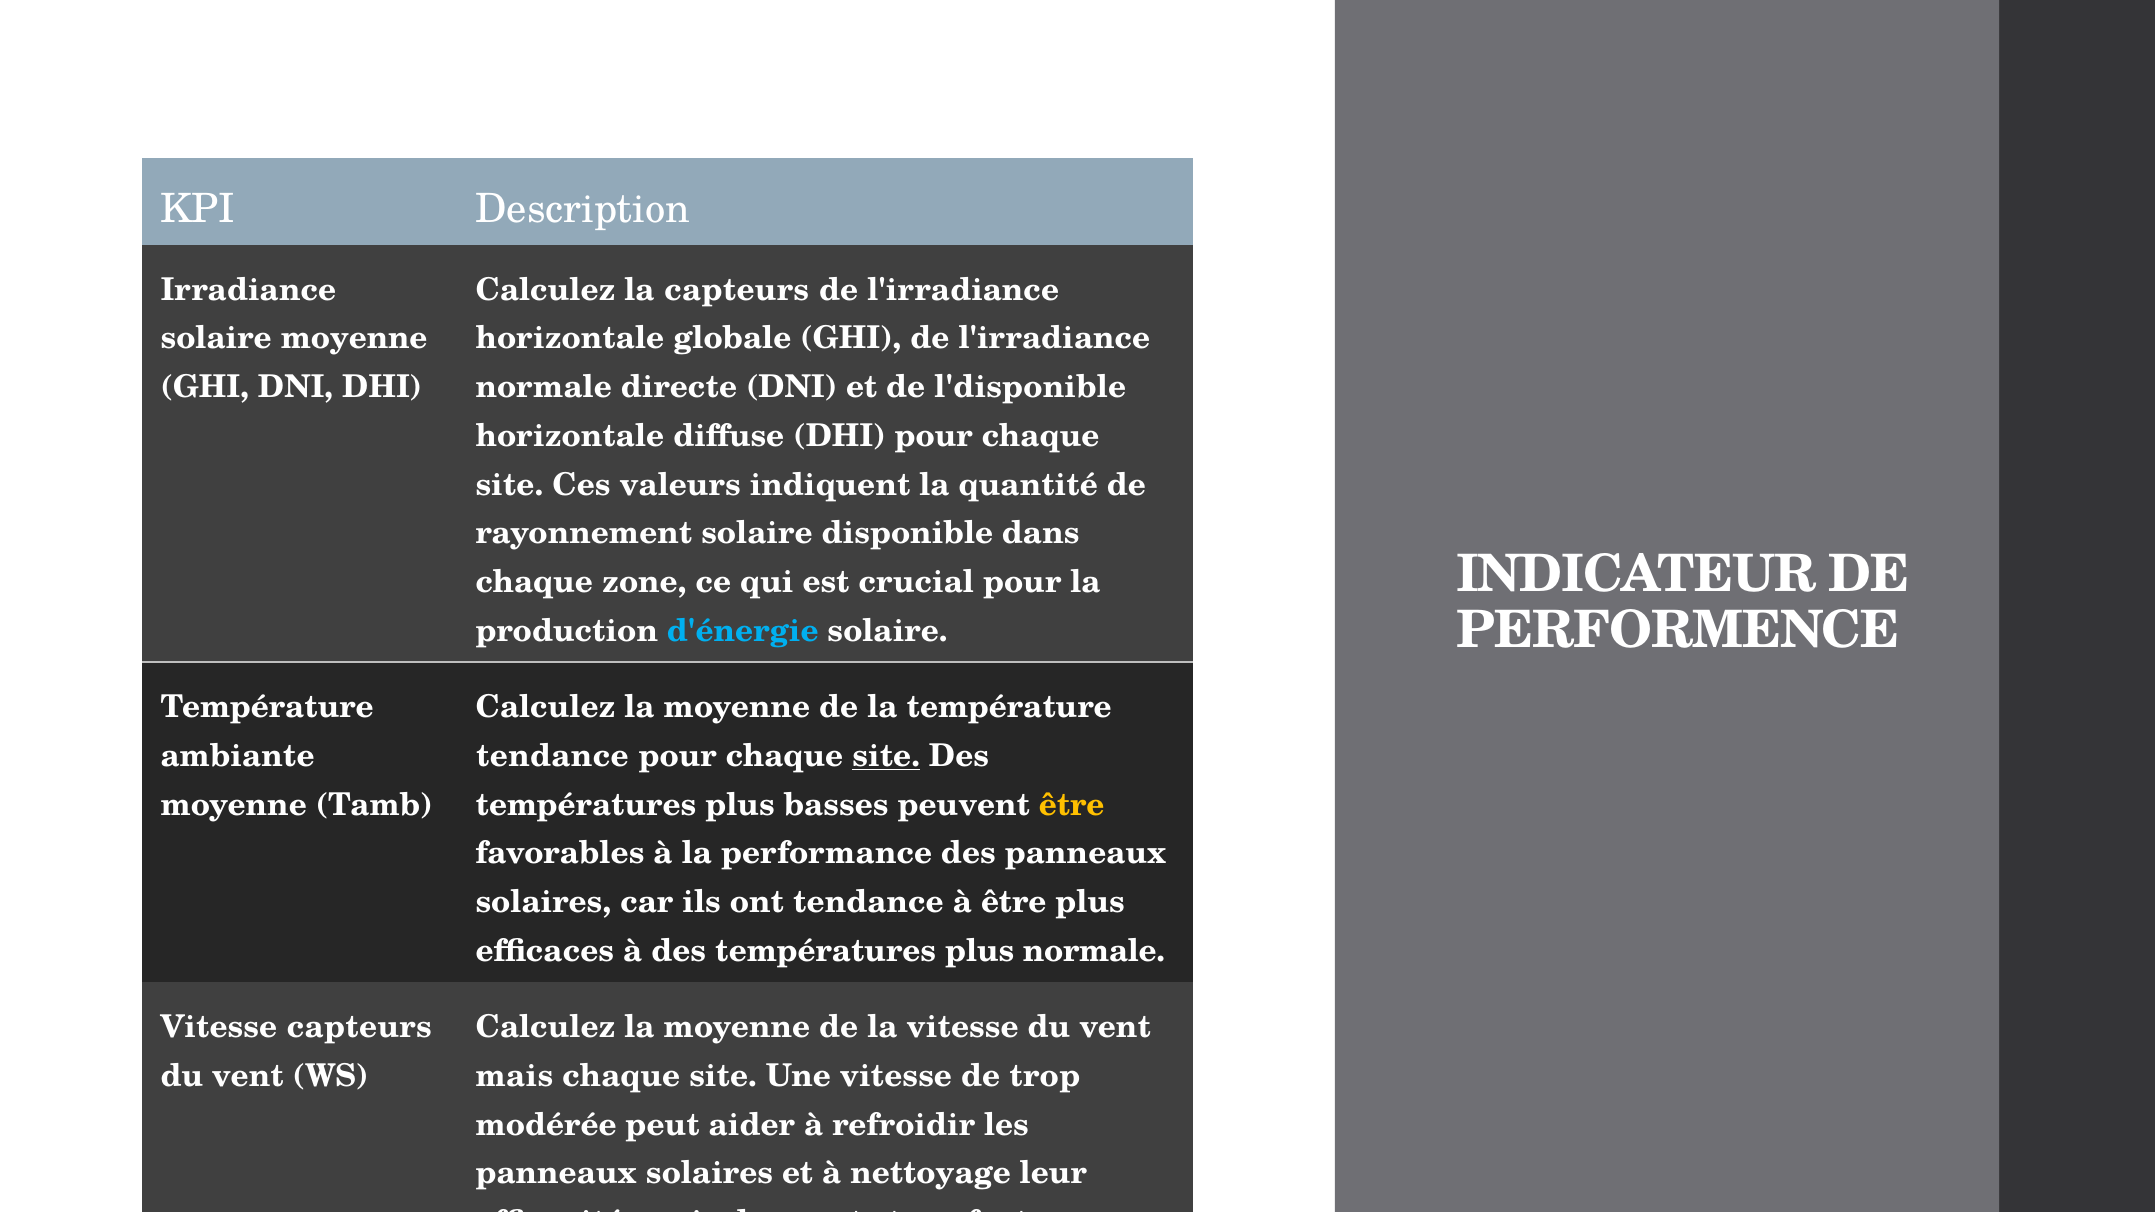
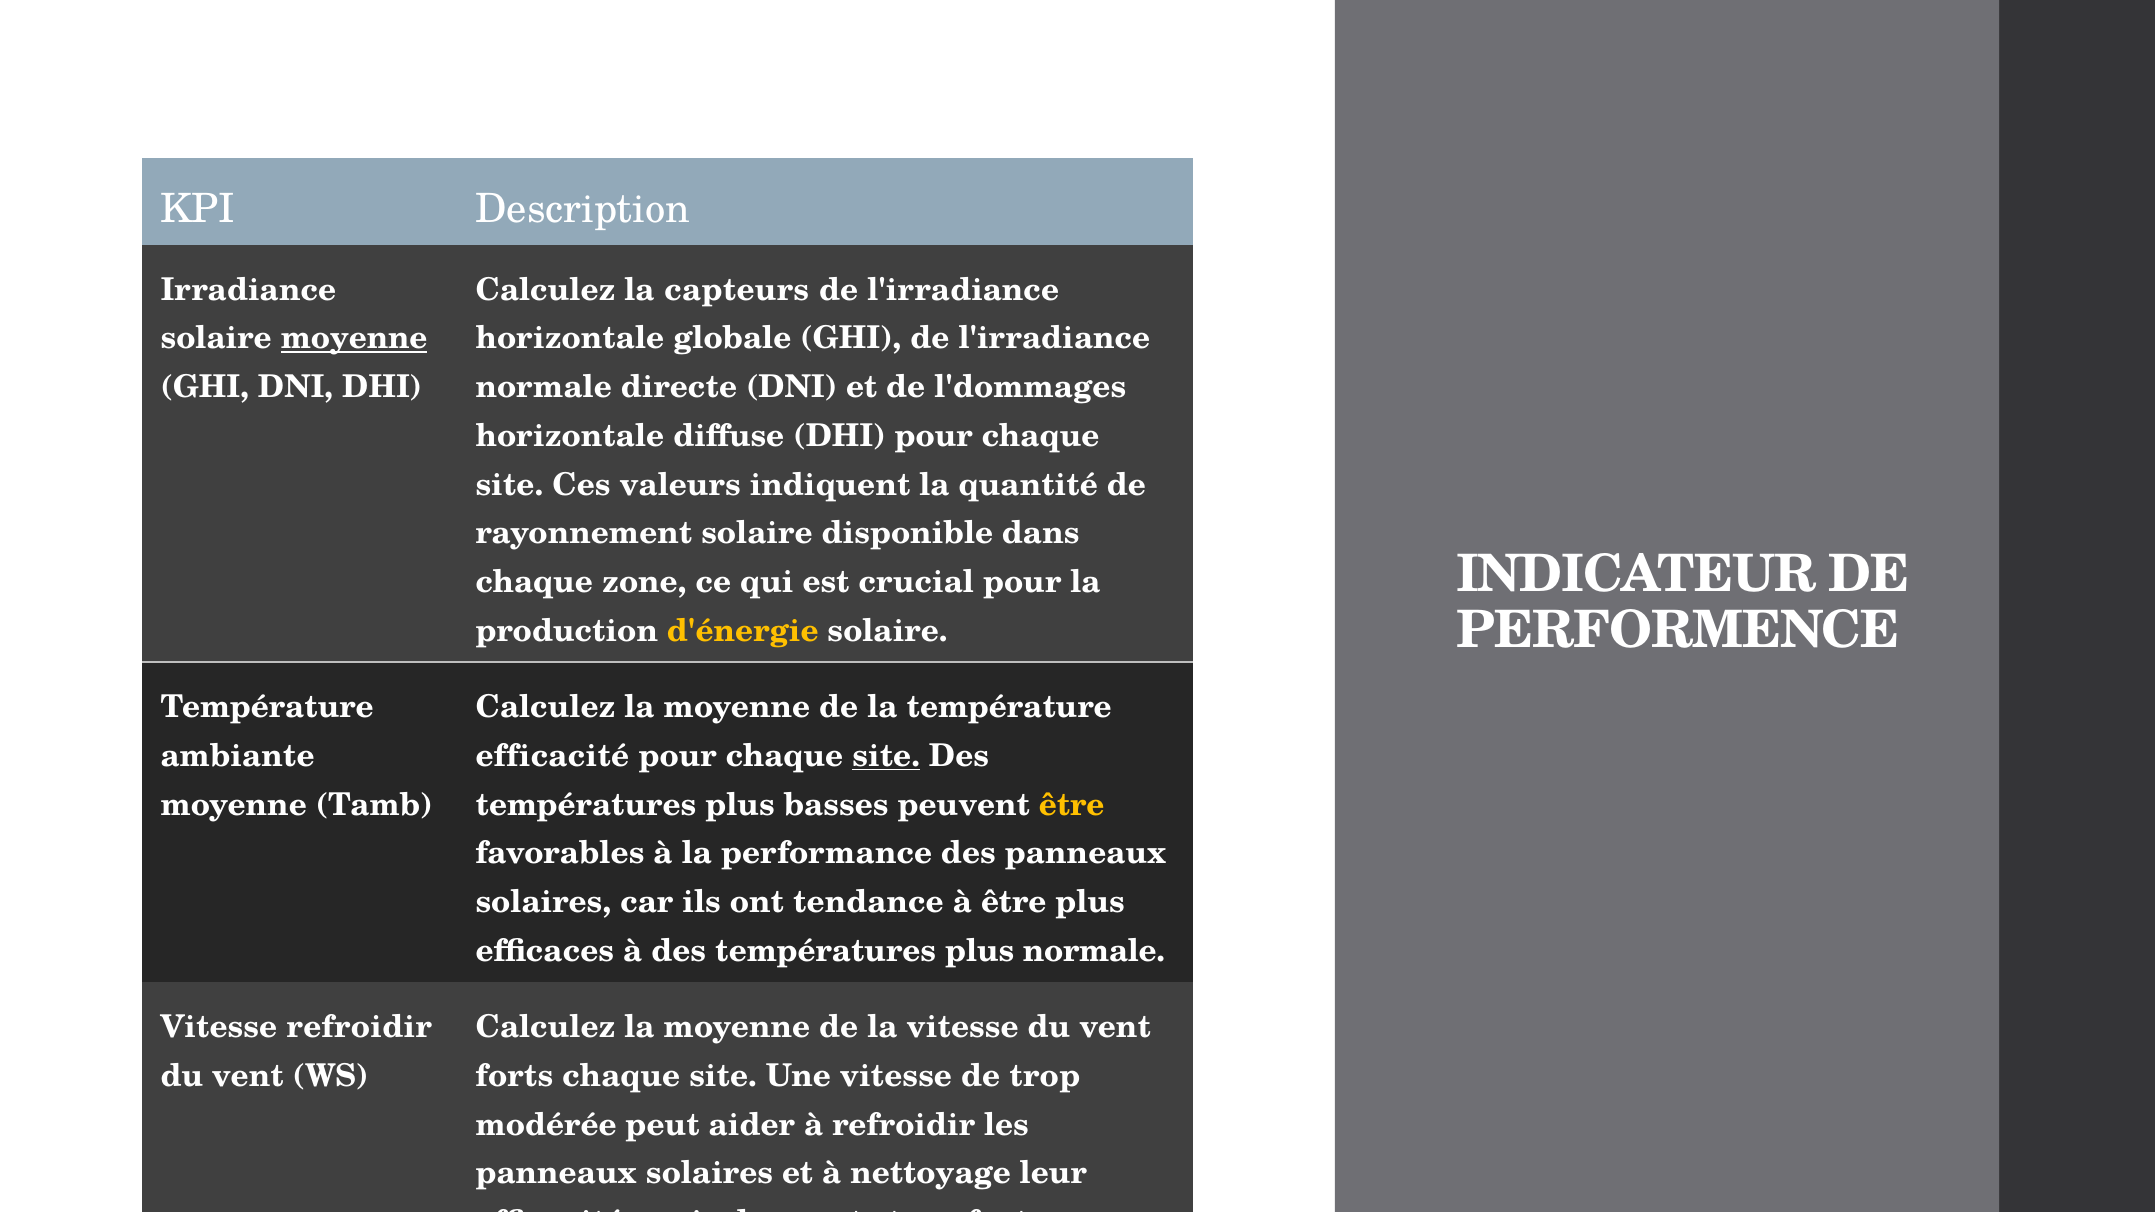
moyenne at (354, 339) underline: none -> present
l'disponible: l'disponible -> l'dommages
d'énergie colour: light blue -> yellow
tendance at (552, 756): tendance -> efficacité
Vitesse capteurs: capteurs -> refroidir
mais at (514, 1076): mais -> forts
